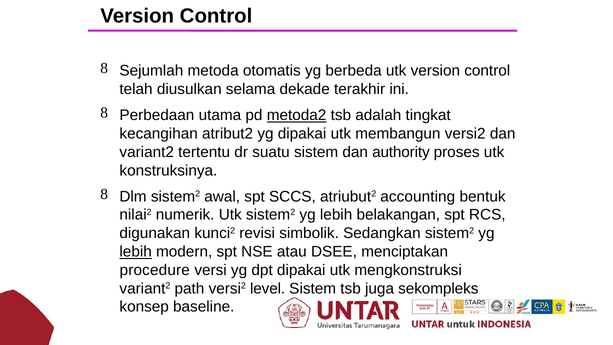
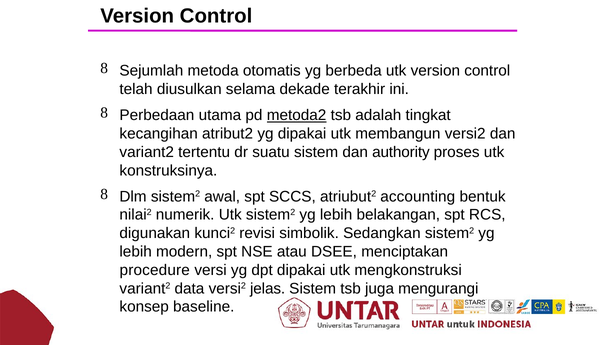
lebih at (136, 252) underline: present -> none
path: path -> data
level: level -> jelas
sekompleks: sekompleks -> mengurangi
